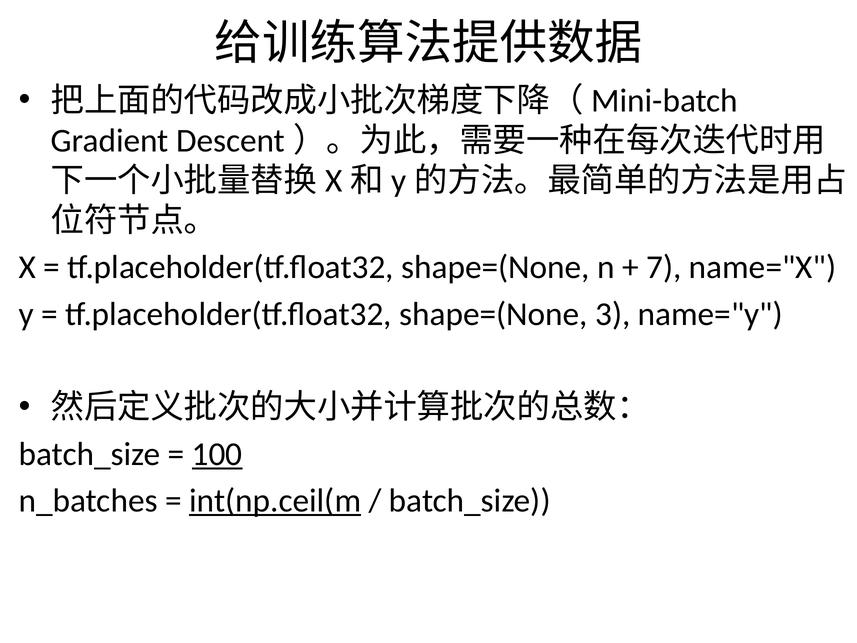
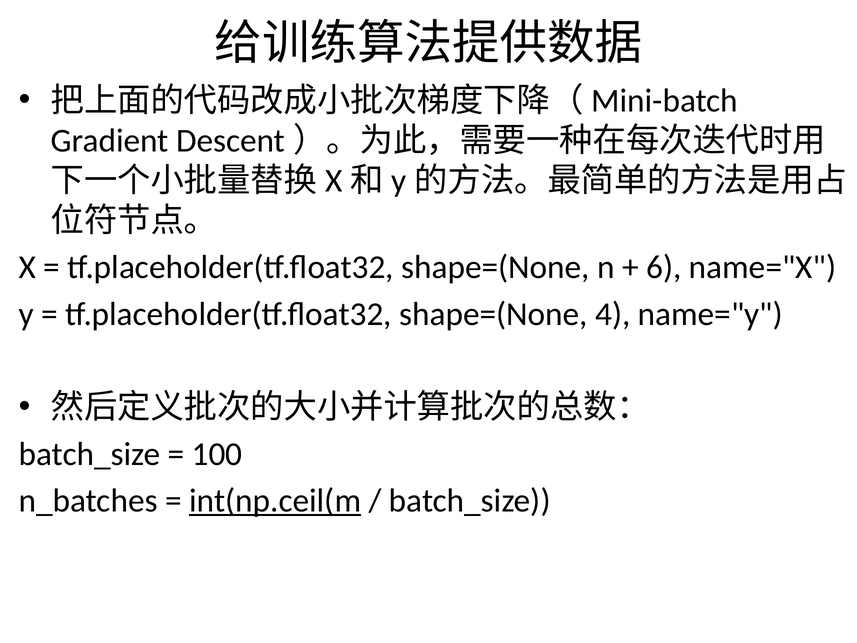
7: 7 -> 6
3: 3 -> 4
100 underline: present -> none
